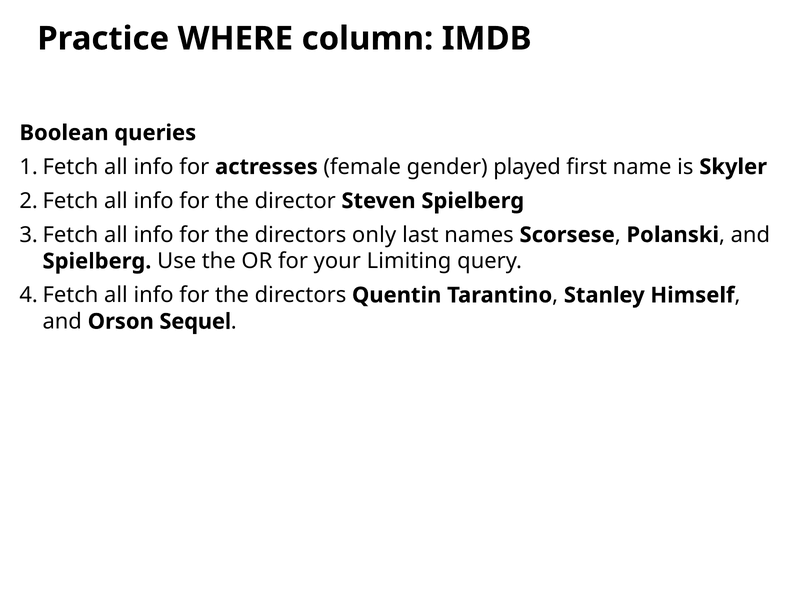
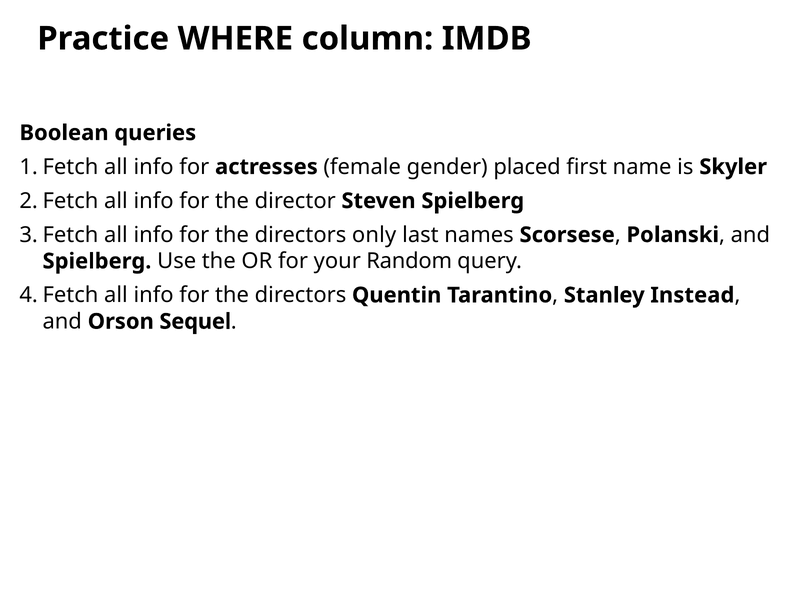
played: played -> placed
Limiting: Limiting -> Random
Himself: Himself -> Instead
